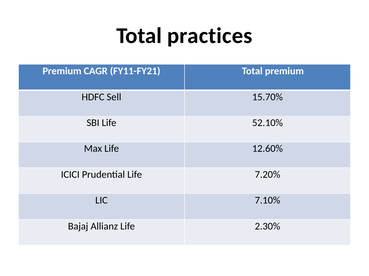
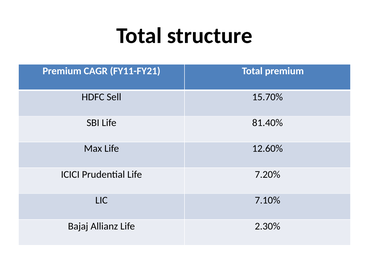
practices: practices -> structure
52.10%: 52.10% -> 81.40%
